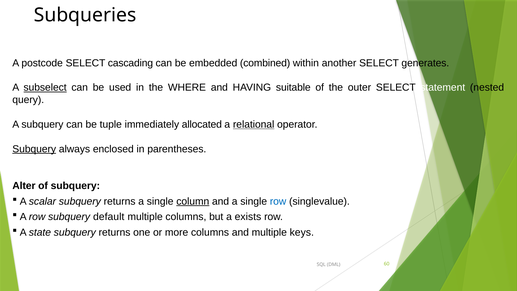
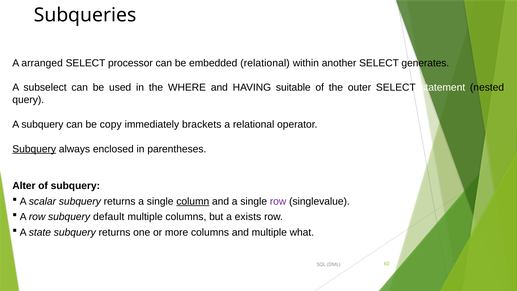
postcode: postcode -> arranged
cascading: cascading -> processor
embedded combined: combined -> relational
subselect underline: present -> none
tuple: tuple -> copy
allocated: allocated -> brackets
relational at (254, 124) underline: present -> none
row at (278, 201) colour: blue -> purple
keys: keys -> what
